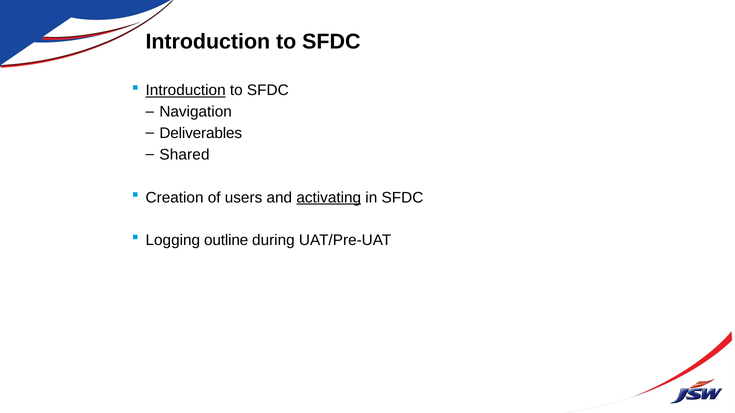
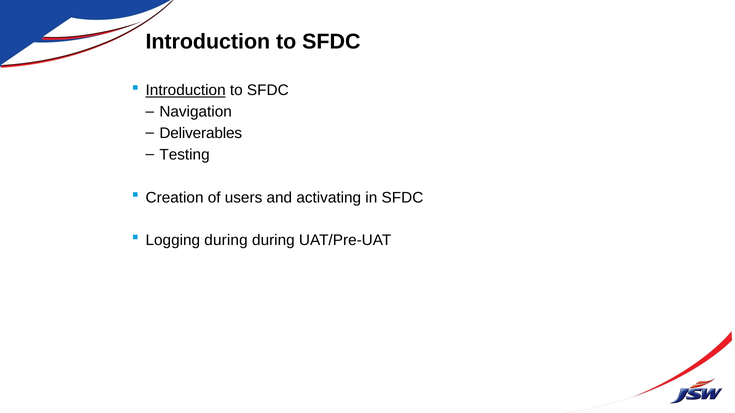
Shared: Shared -> Testing
activating underline: present -> none
Logging outline: outline -> during
